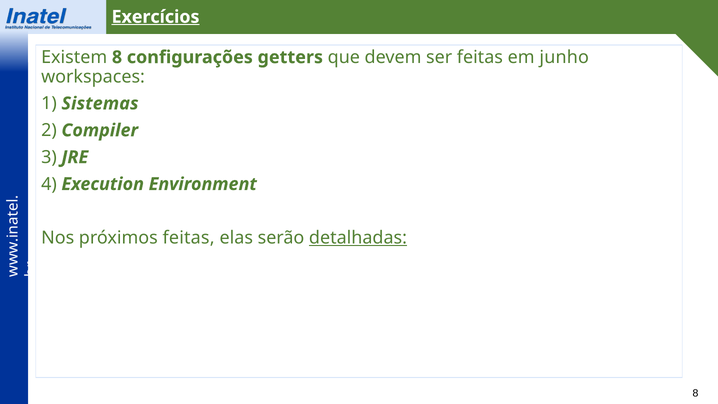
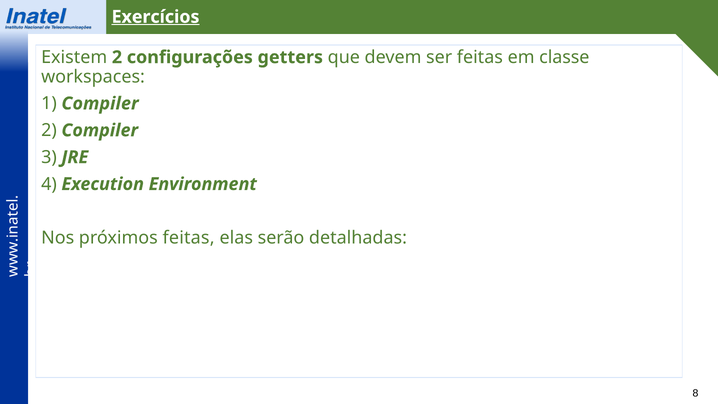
Existem 8: 8 -> 2
junho: junho -> classe
1 Sistemas: Sistemas -> Compiler
detalhadas underline: present -> none
